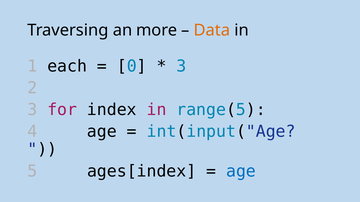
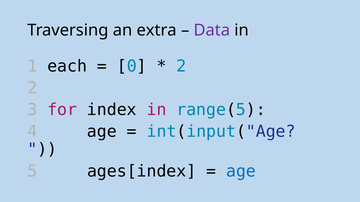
more: more -> extra
Data colour: orange -> purple
3 at (181, 66): 3 -> 2
